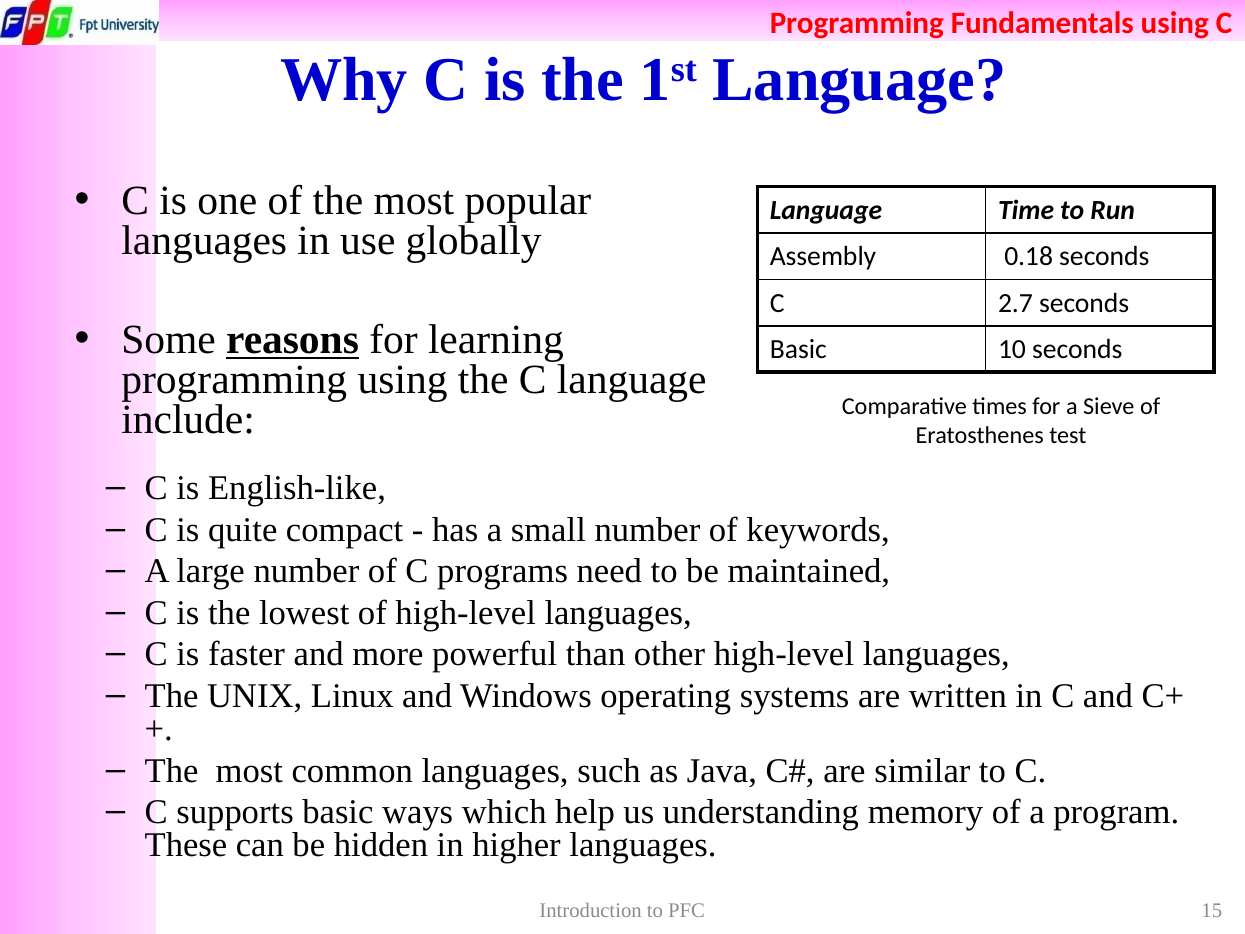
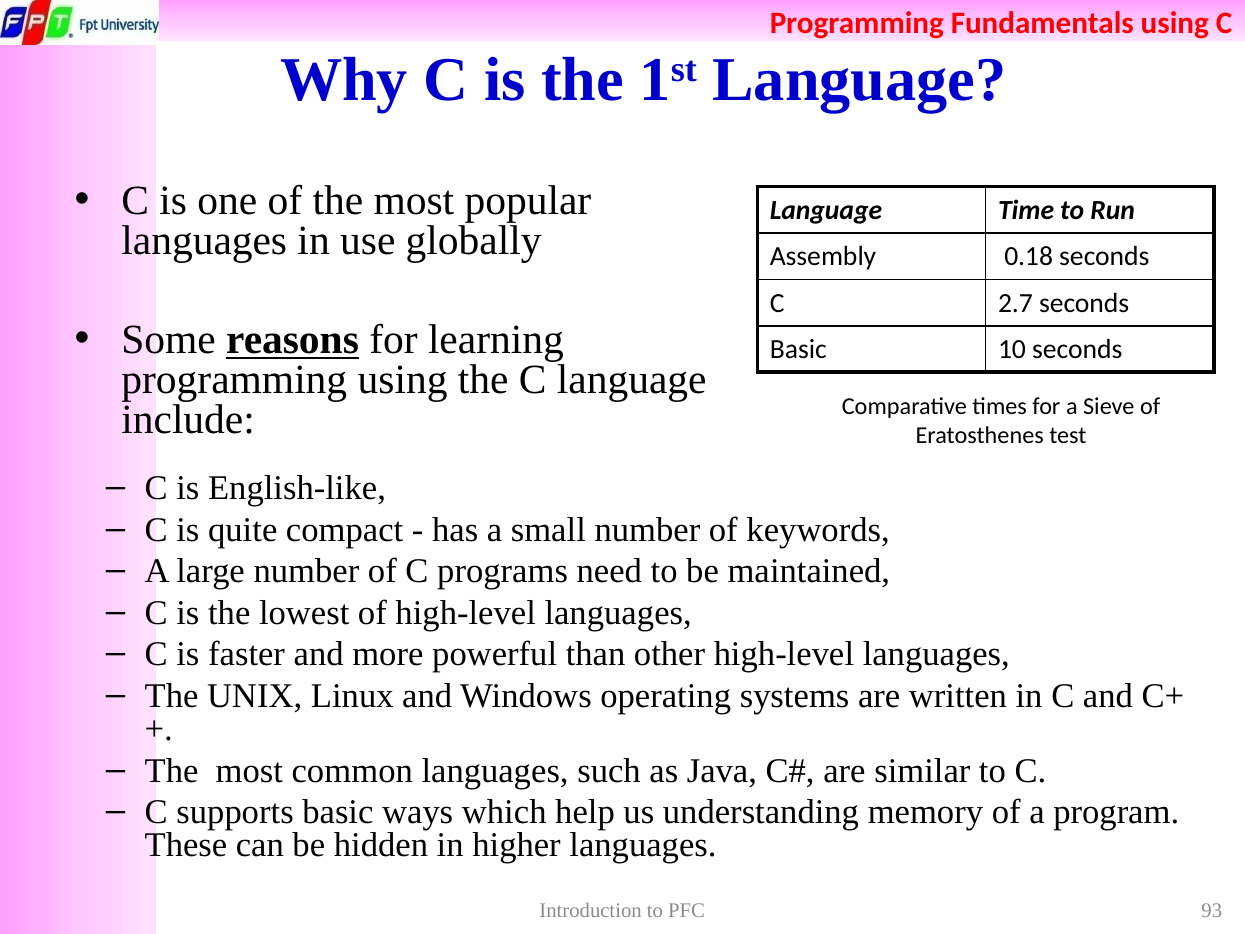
15: 15 -> 93
